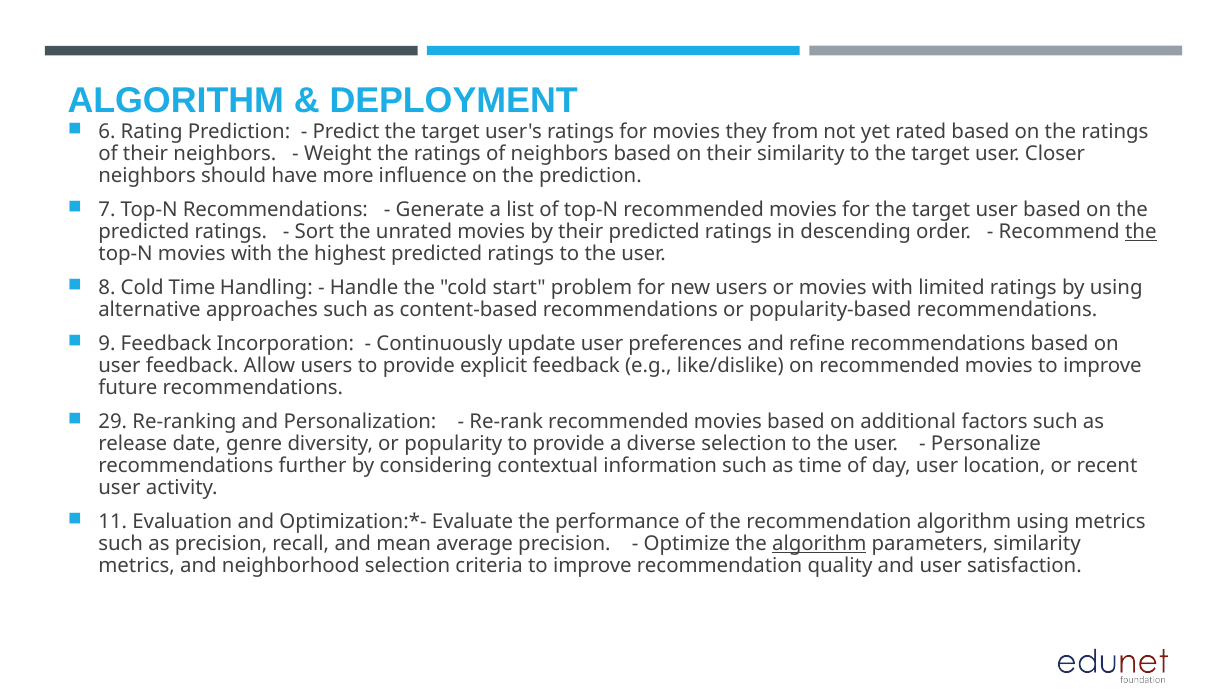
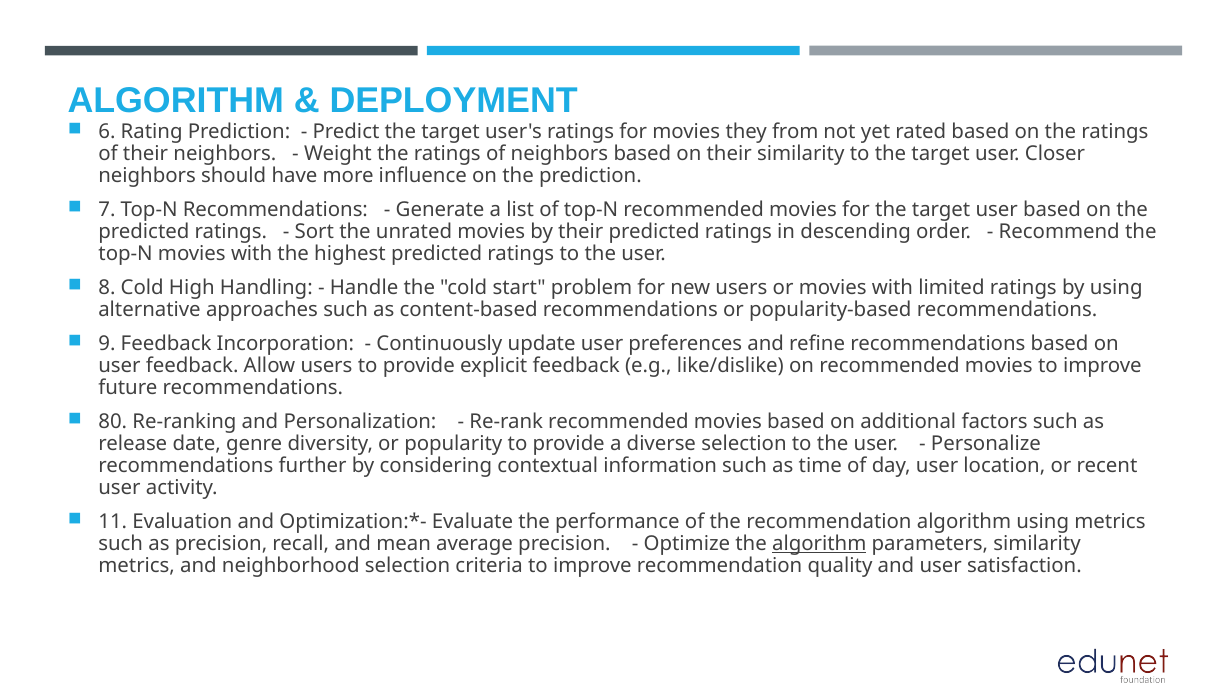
the at (1141, 232) underline: present -> none
Cold Time: Time -> High
29: 29 -> 80
